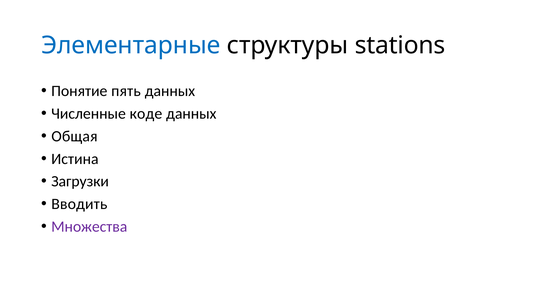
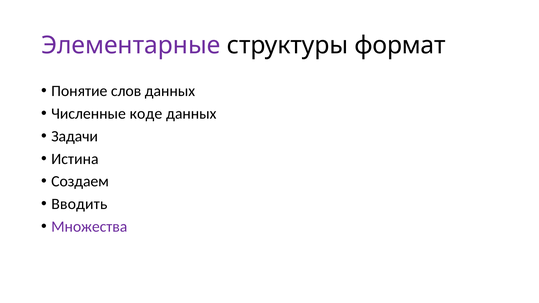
Элементарные colour: blue -> purple
stations: stations -> формат
пять: пять -> слов
Общая: Общая -> Задачи
Загрузки: Загрузки -> Создаем
